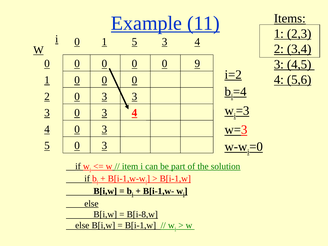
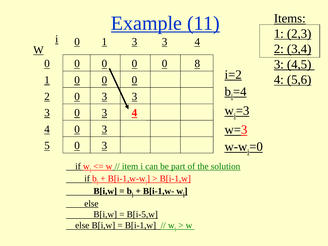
1 5: 5 -> 3
9: 9 -> 8
B[i-8,w: B[i-8,w -> B[i-5,w
